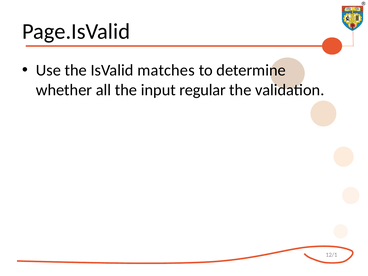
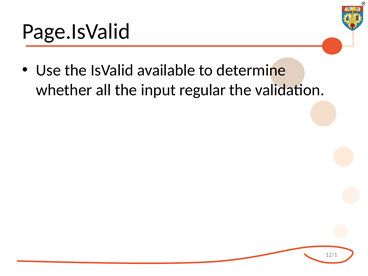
matches: matches -> available
